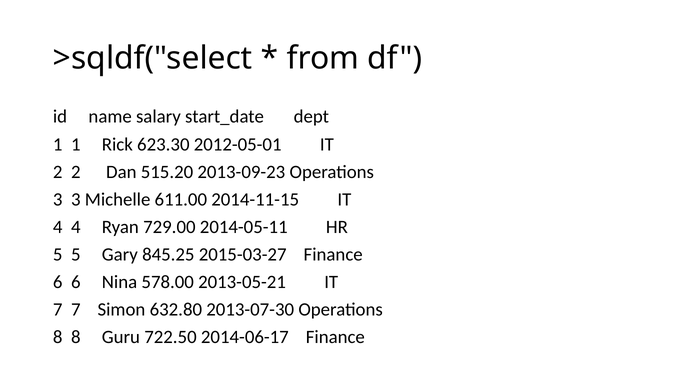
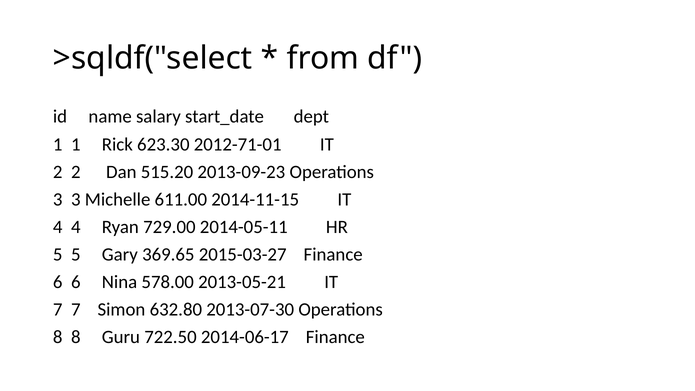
2012-05-01: 2012-05-01 -> 2012-71-01
845.25: 845.25 -> 369.65
